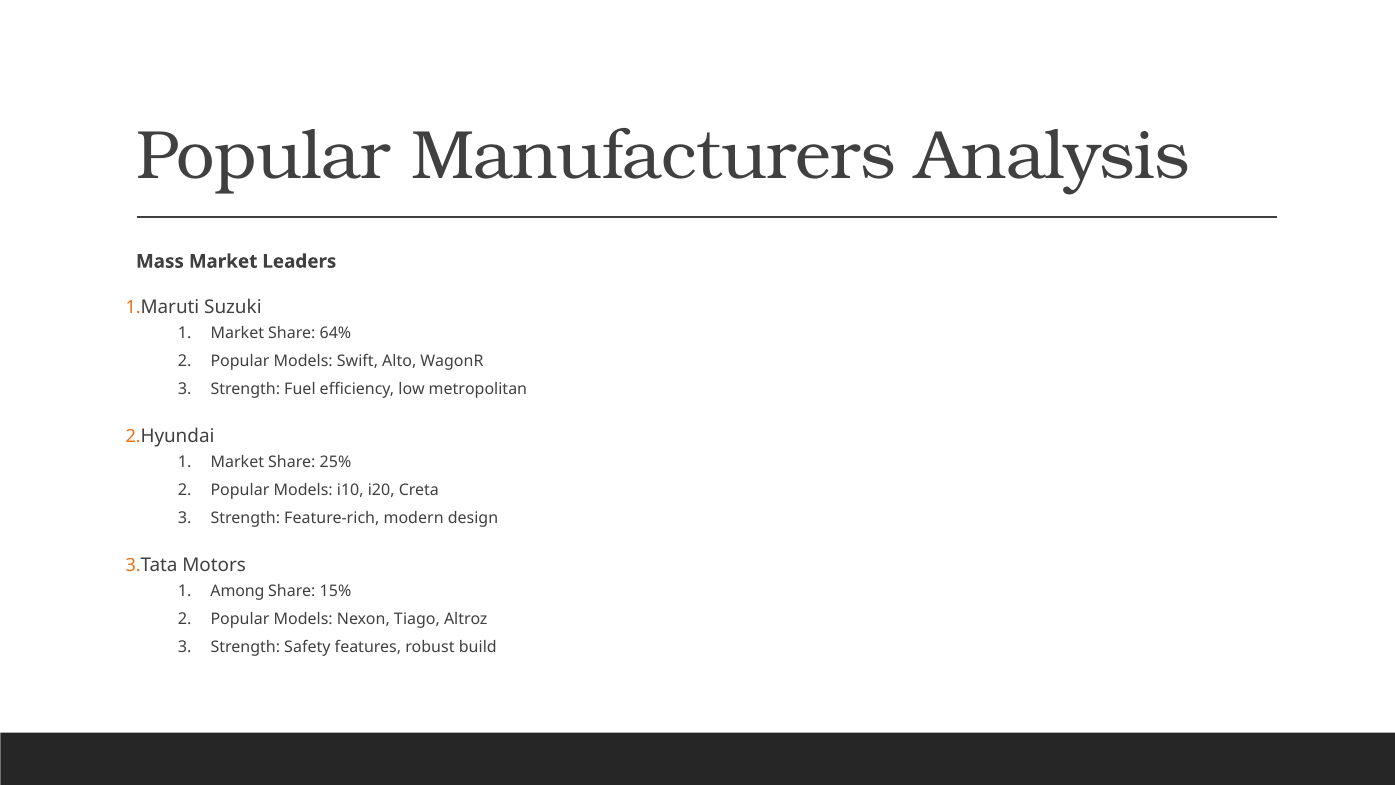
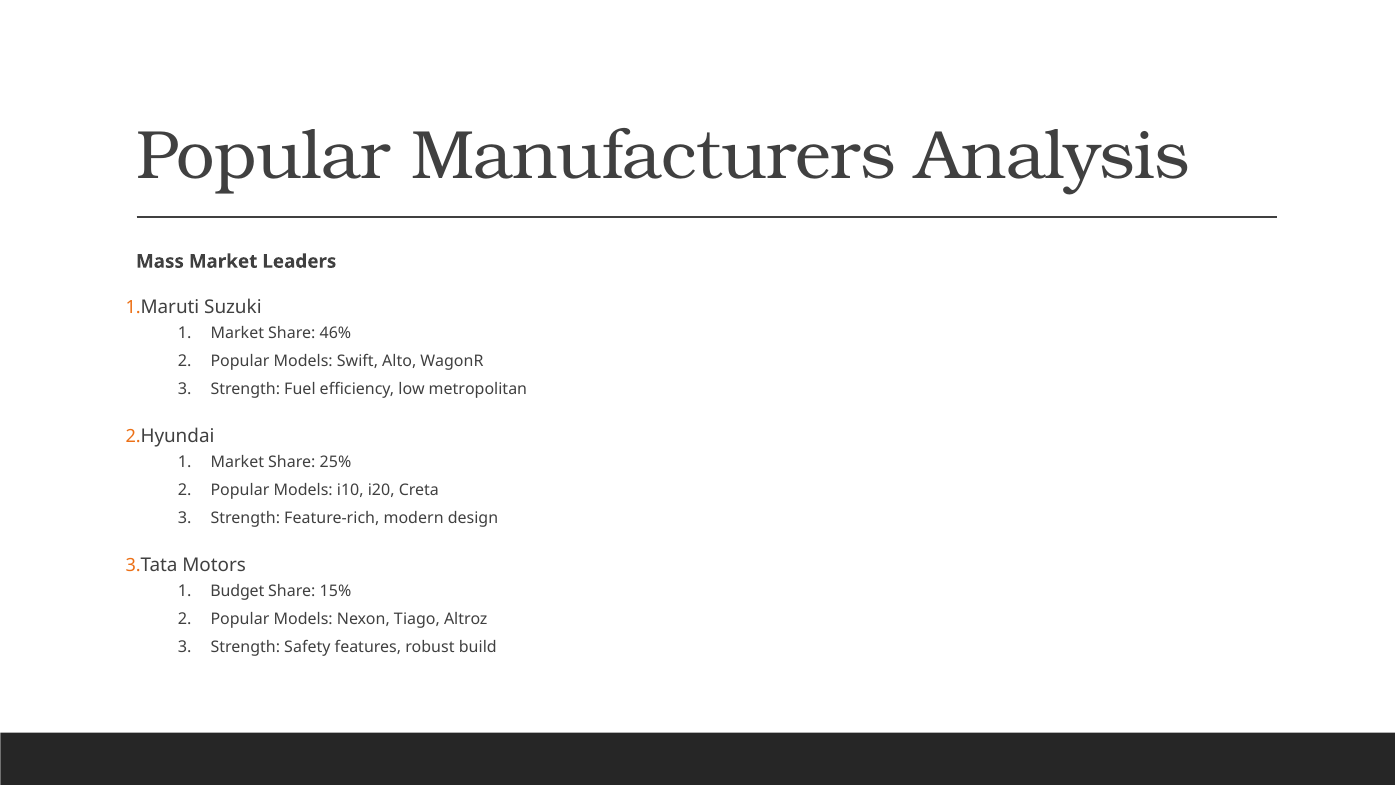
64%: 64% -> 46%
Among: Among -> Budget
